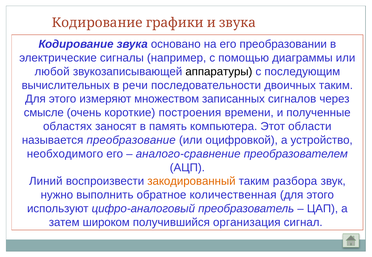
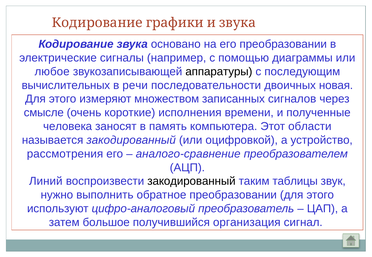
любой: любой -> любое
двоичных таким: таким -> новая
построения: построения -> исполнения
областях: областях -> человека
называется преобразование: преобразование -> закодированный
необходимого: необходимого -> рассмотрения
закодированный at (191, 182) colour: orange -> black
разбора: разбора -> таблицы
обратное количественная: количественная -> преобразовании
широком: широком -> большое
